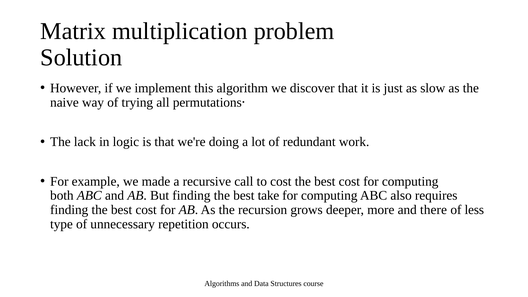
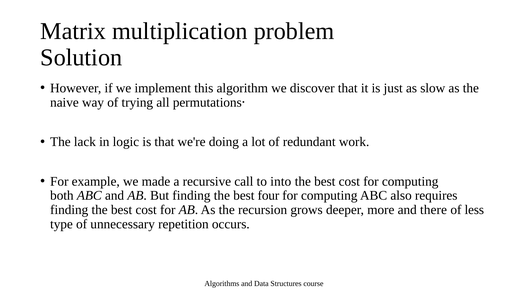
to cost: cost -> into
take: take -> four
